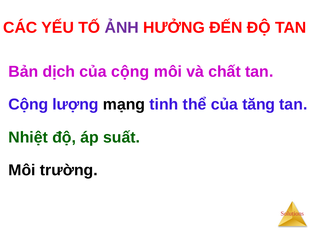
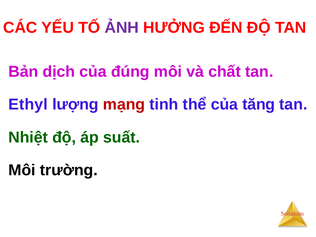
của cộng: cộng -> đúng
Cộng at (28, 105): Cộng -> Ethyl
mạng colour: black -> red
